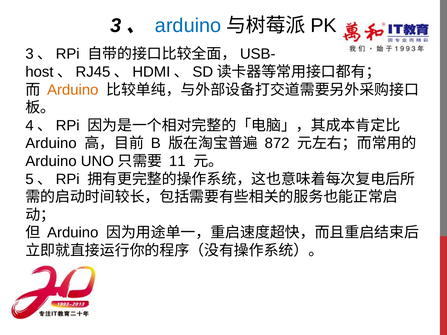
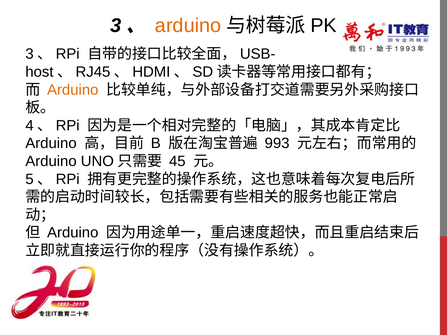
arduino at (188, 26) colour: blue -> orange
872: 872 -> 993
11: 11 -> 45
